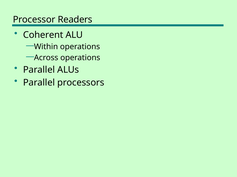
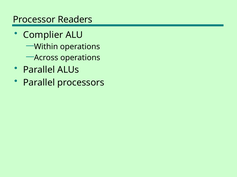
Coherent: Coherent -> Complier
